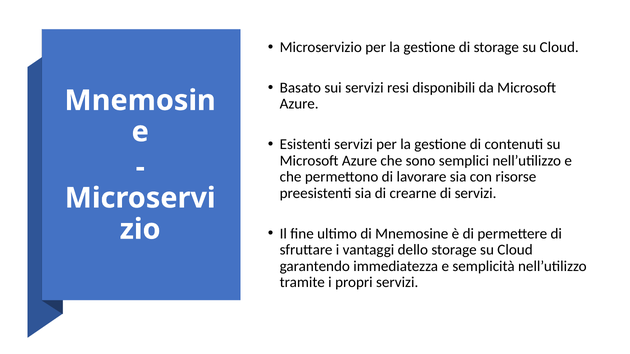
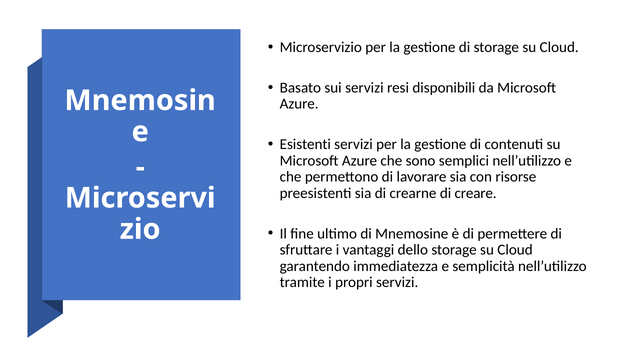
di servizi: servizi -> creare
